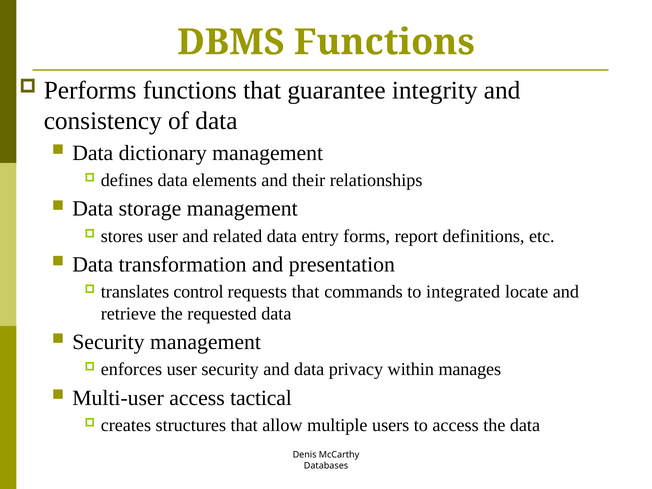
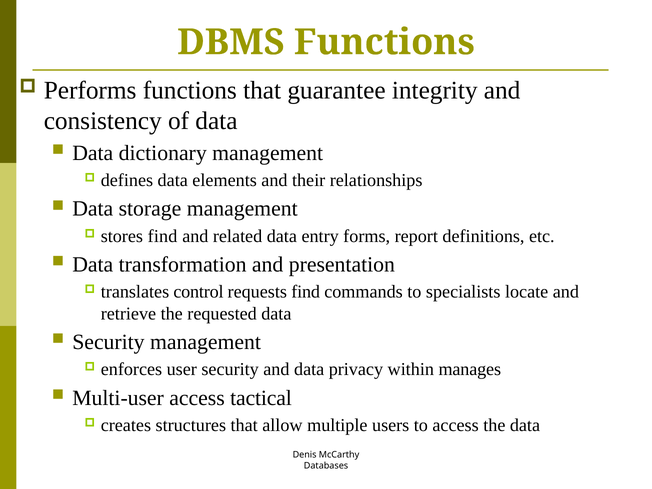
stores user: user -> find
requests that: that -> find
integrated: integrated -> specialists
